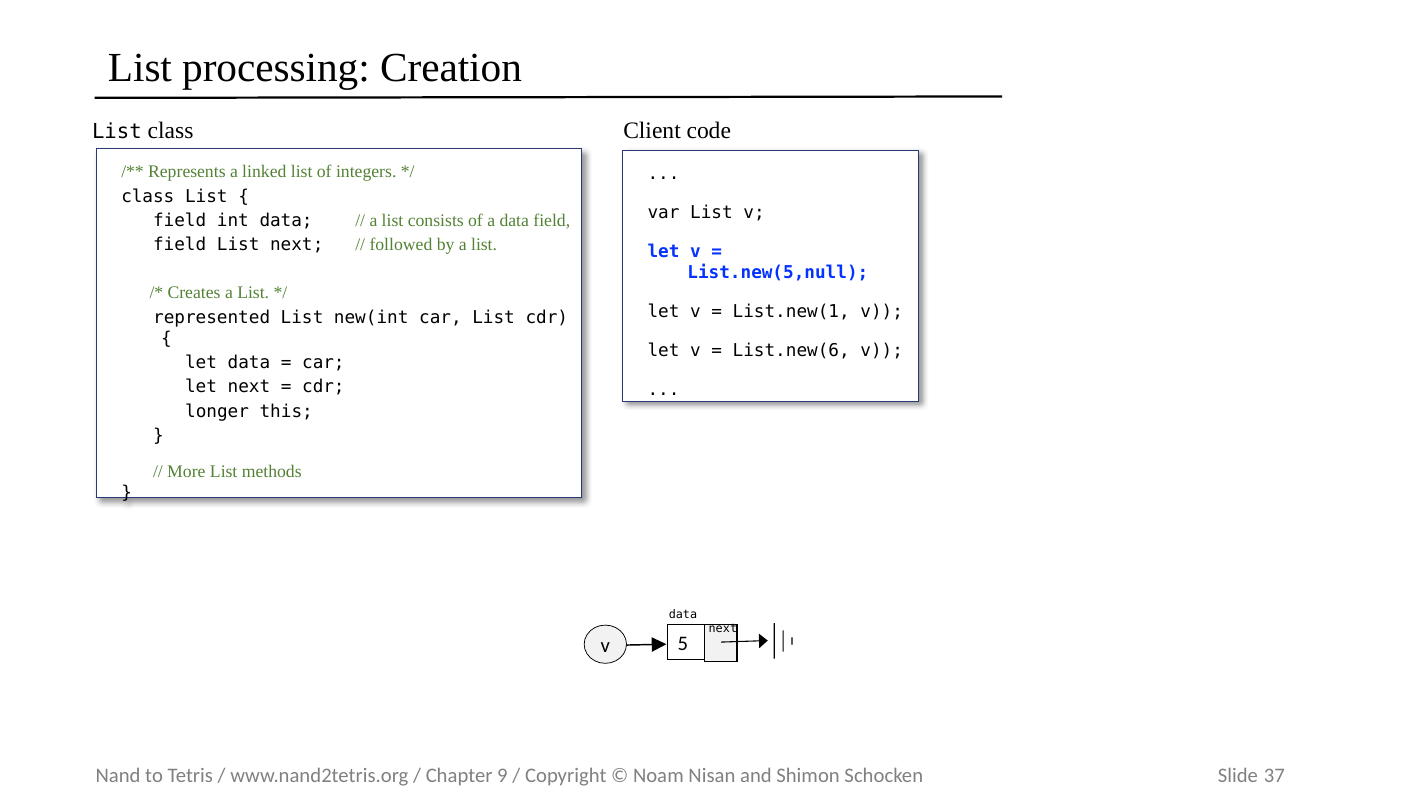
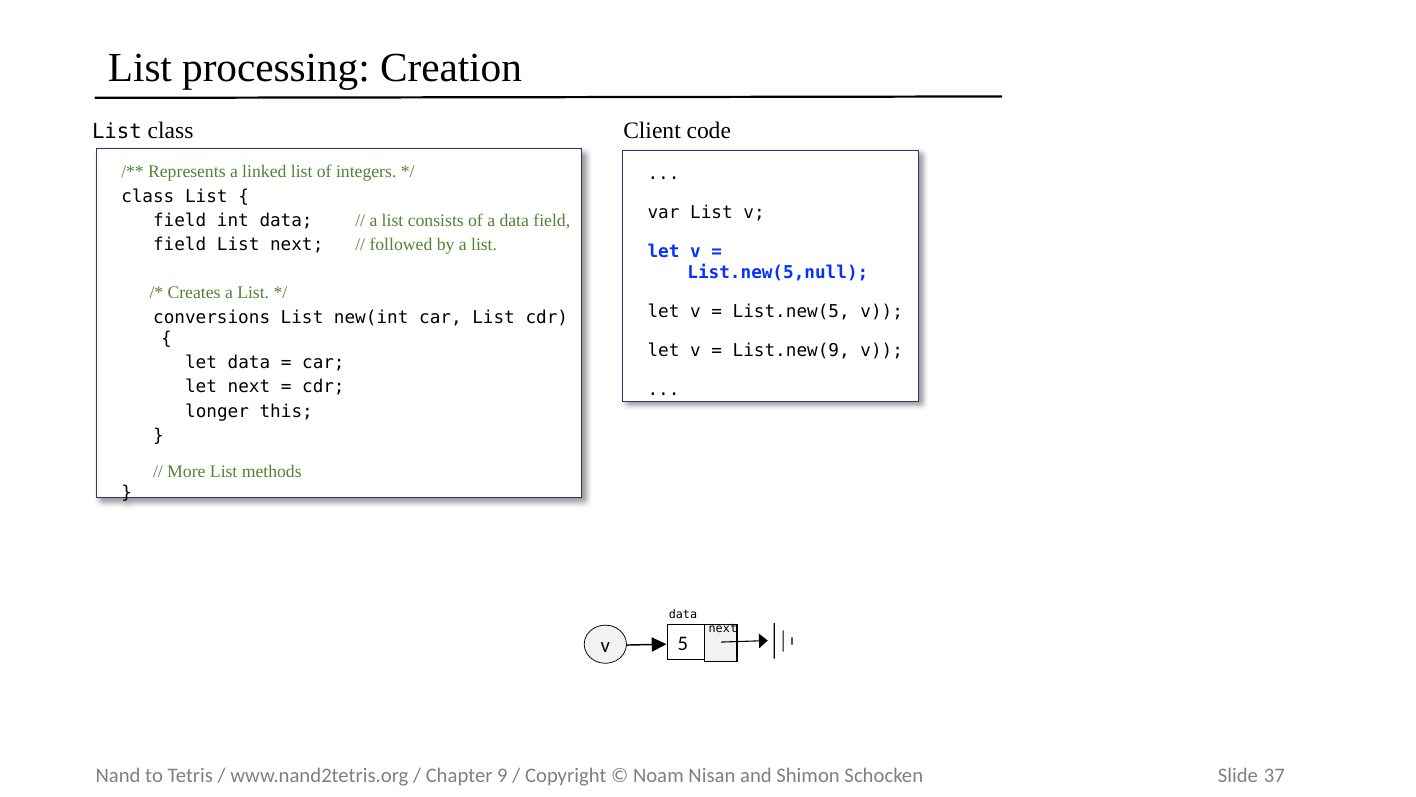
List.new(1: List.new(1 -> List.new(5
represented: represented -> conversions
List.new(6: List.new(6 -> List.new(9
